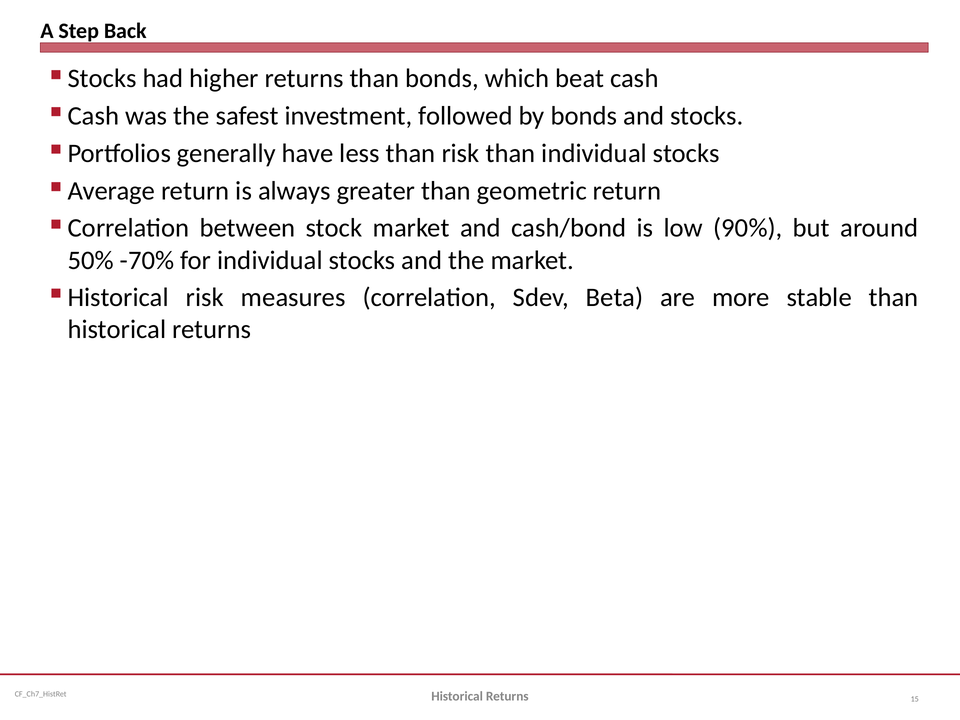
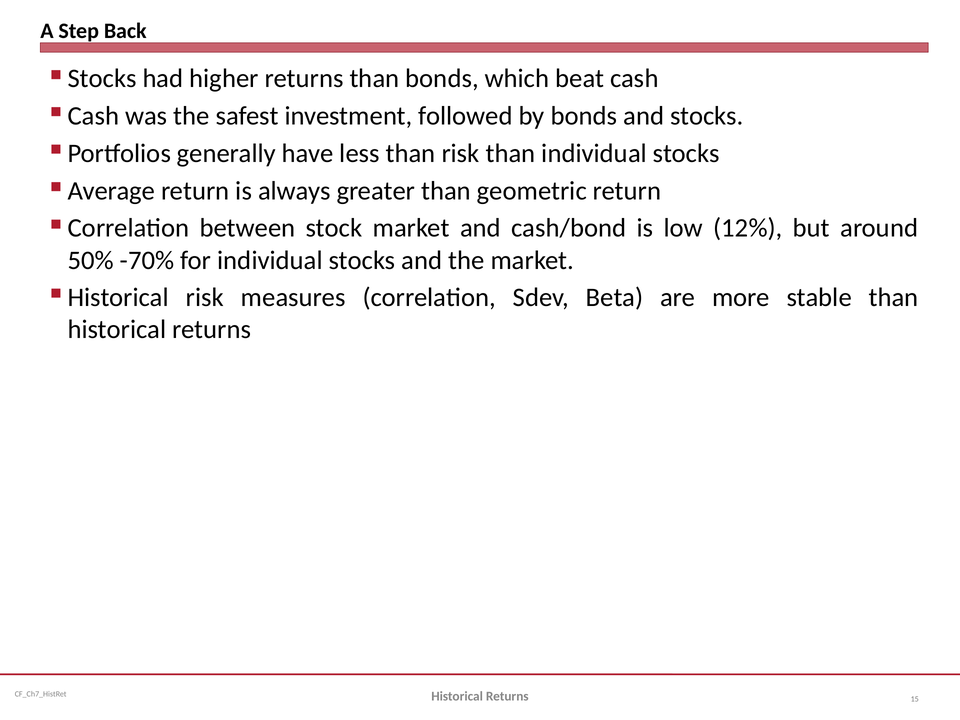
90%: 90% -> 12%
